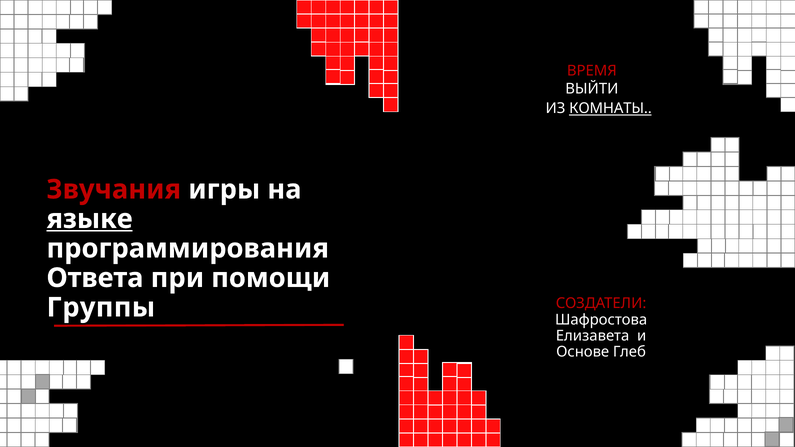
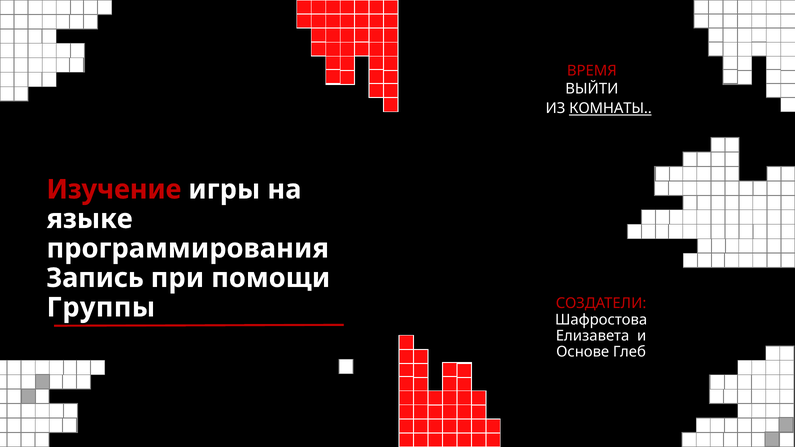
Звучания: Звучания -> Изучение
языке underline: present -> none
Ответа: Ответа -> Запись
